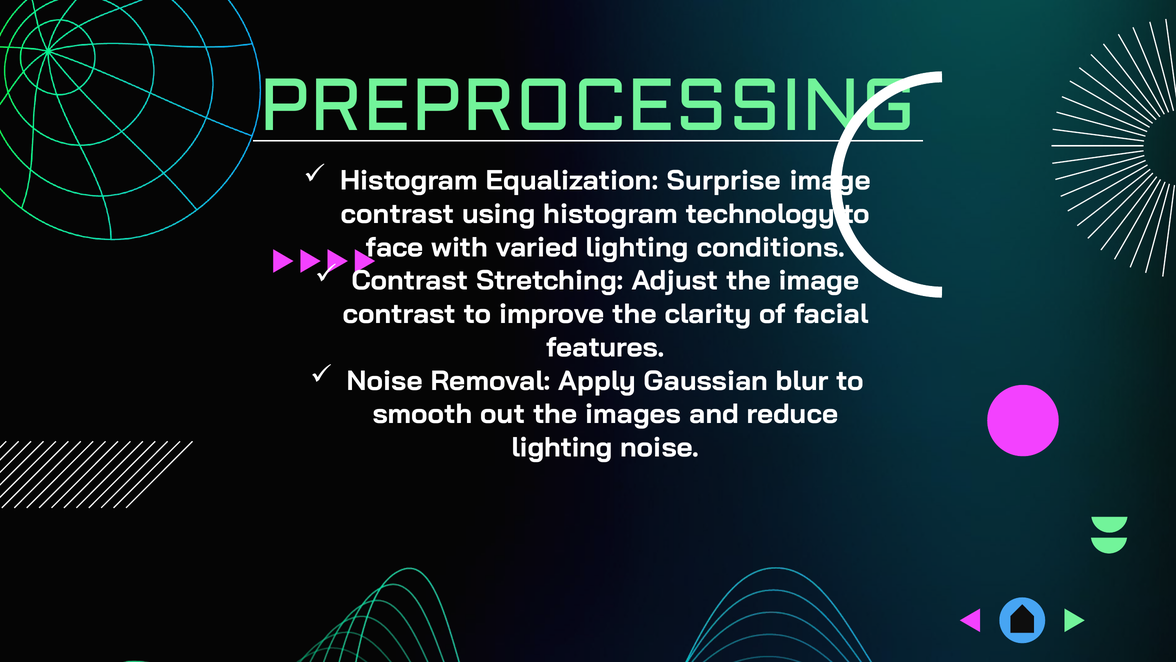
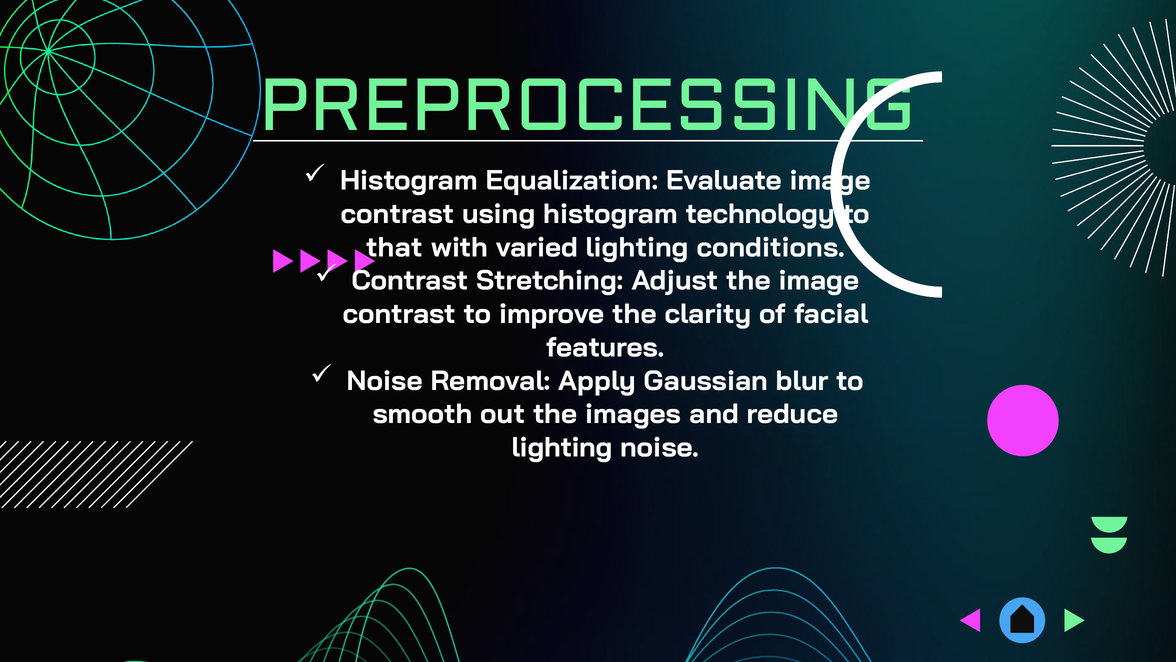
Surprise: Surprise -> Evaluate
face: face -> that
